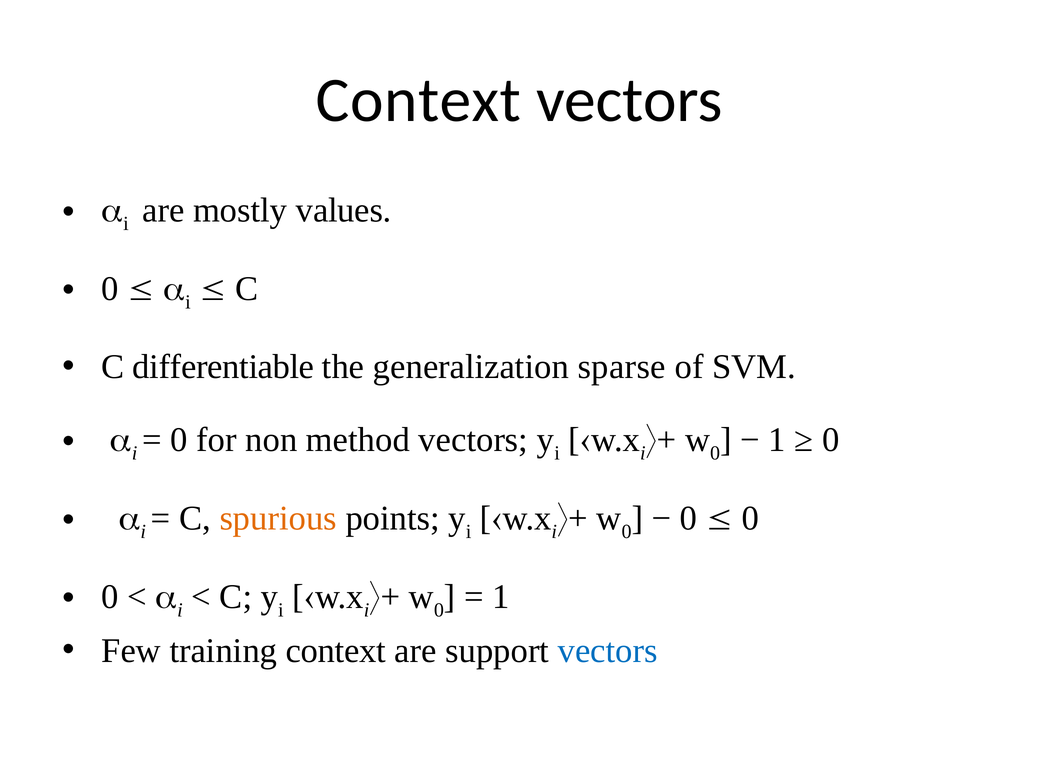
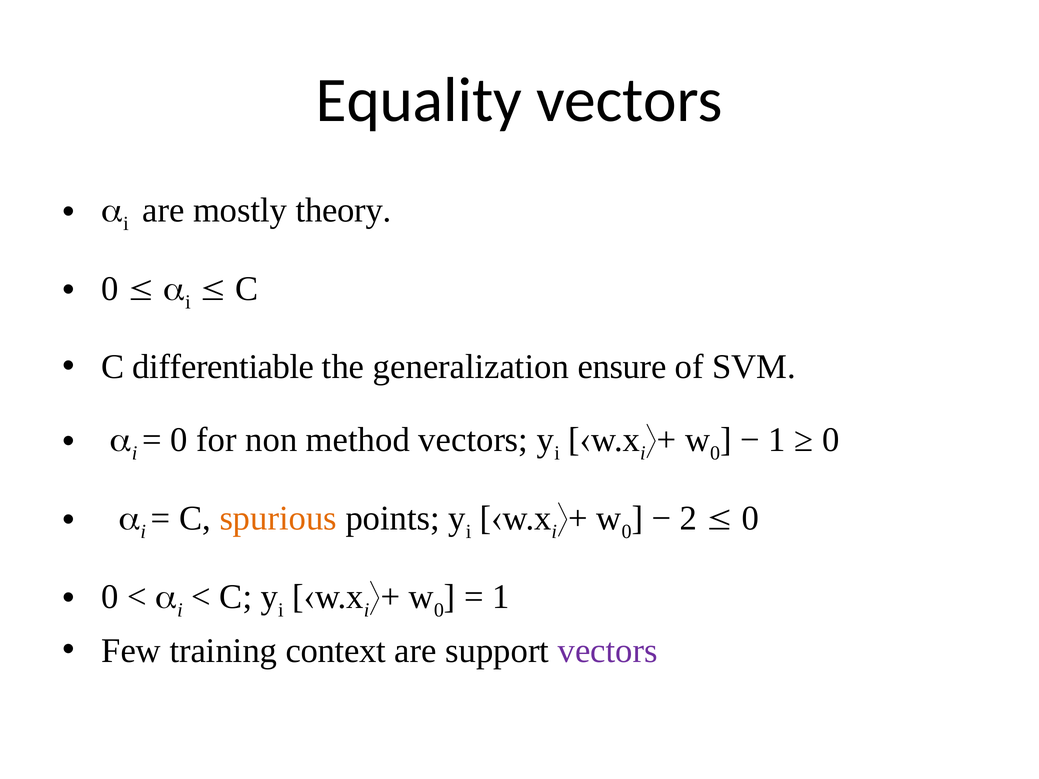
Context at (418, 101): Context -> Equality
values: values -> theory
sparse: sparse -> ensure
0 at (689, 518): 0 -> 2
vectors at (608, 651) colour: blue -> purple
